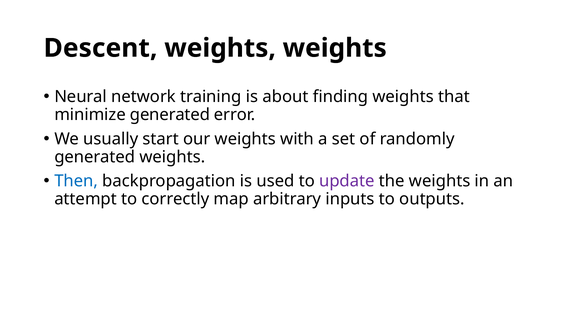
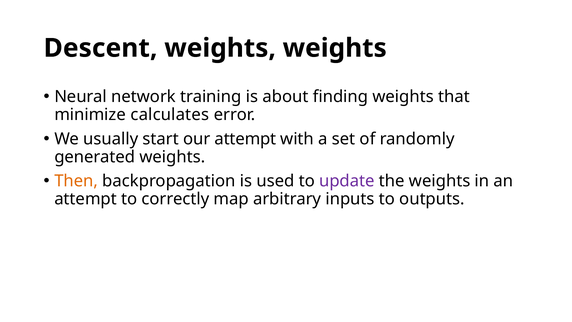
minimize generated: generated -> calculates
our weights: weights -> attempt
Then colour: blue -> orange
